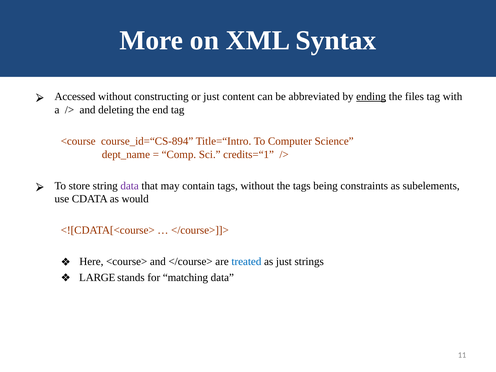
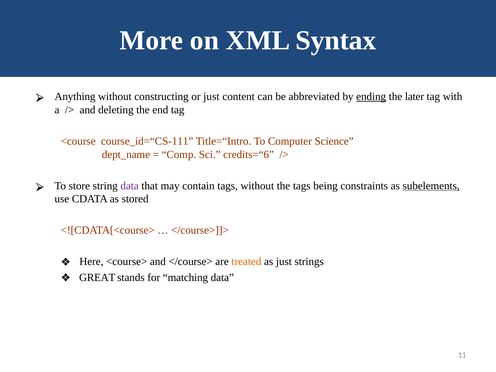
Accessed: Accessed -> Anything
files: files -> later
course_id=“CS-894: course_id=“CS-894 -> course_id=“CS-111
credits=“1: credits=“1 -> credits=“6
subelements underline: none -> present
would: would -> stored
treated colour: blue -> orange
LARGE: LARGE -> GREAT
